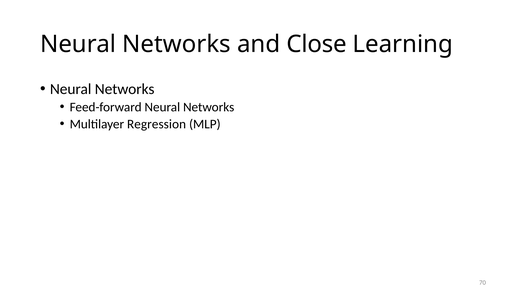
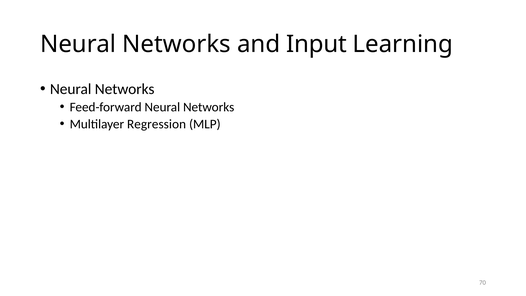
Close: Close -> Input
